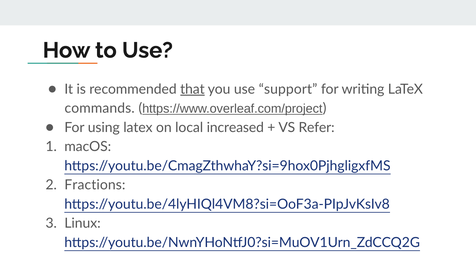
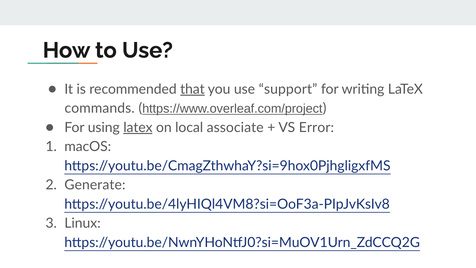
latex at (138, 127) underline: none -> present
increased: increased -> associate
Refer: Refer -> Error
Fractions: Fractions -> Generate
